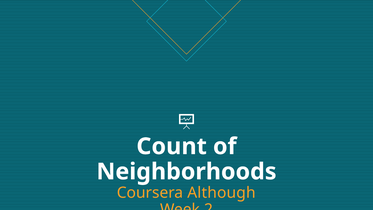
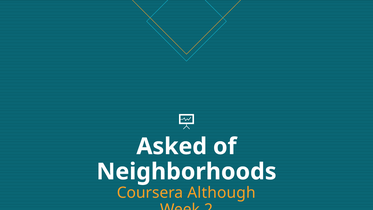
Count: Count -> Asked
